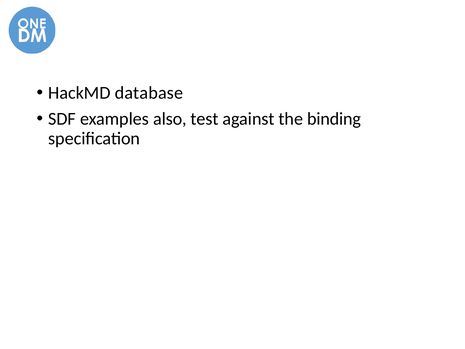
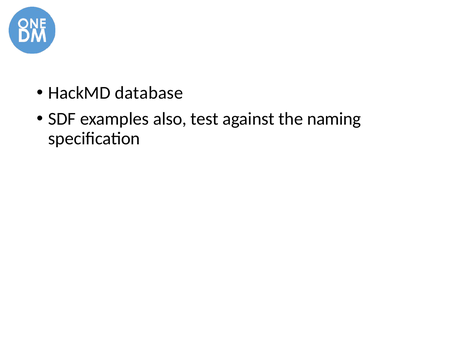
binding: binding -> naming
